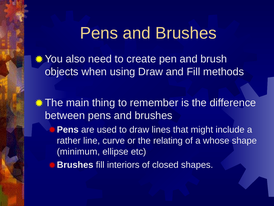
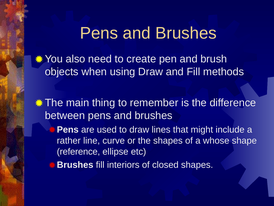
the relating: relating -> shapes
minimum: minimum -> reference
